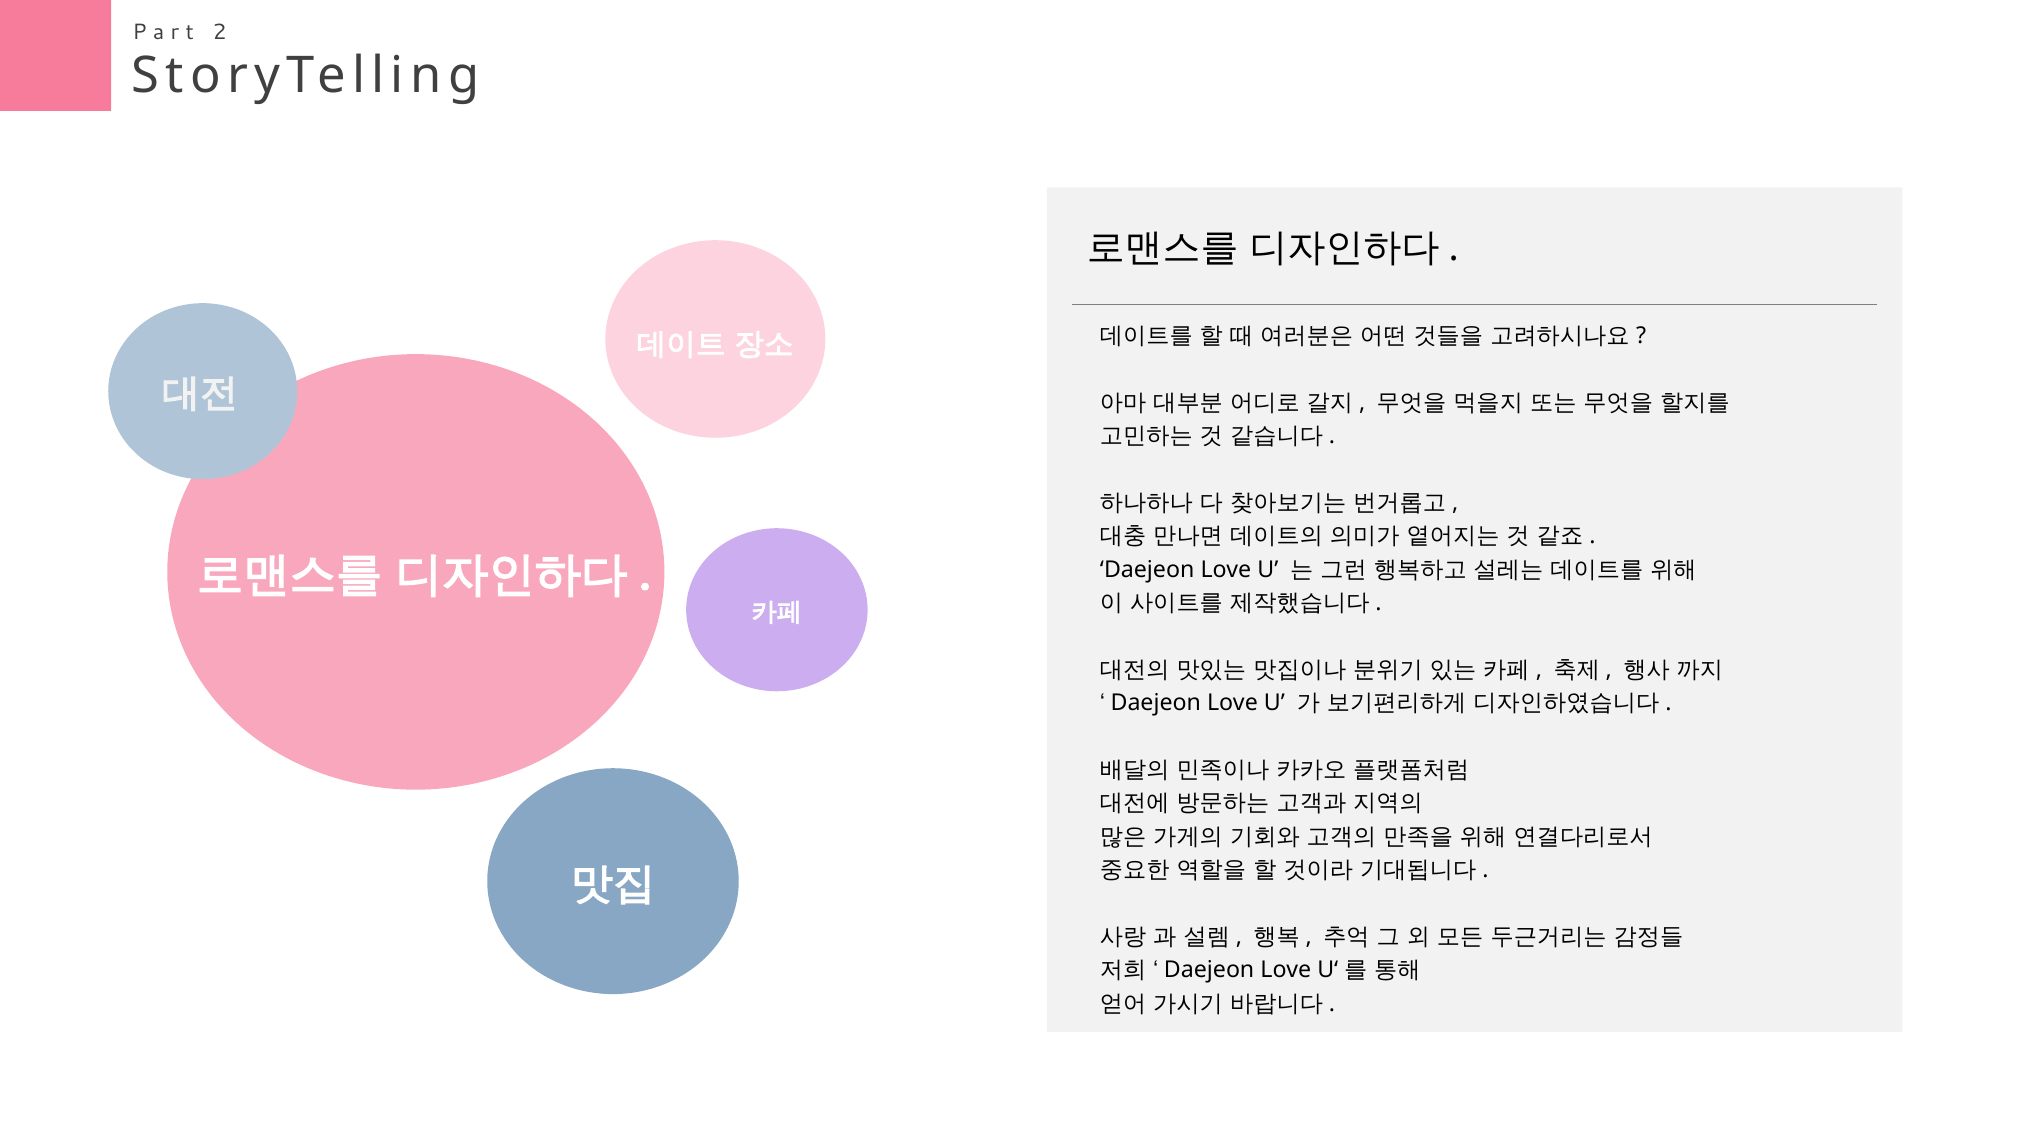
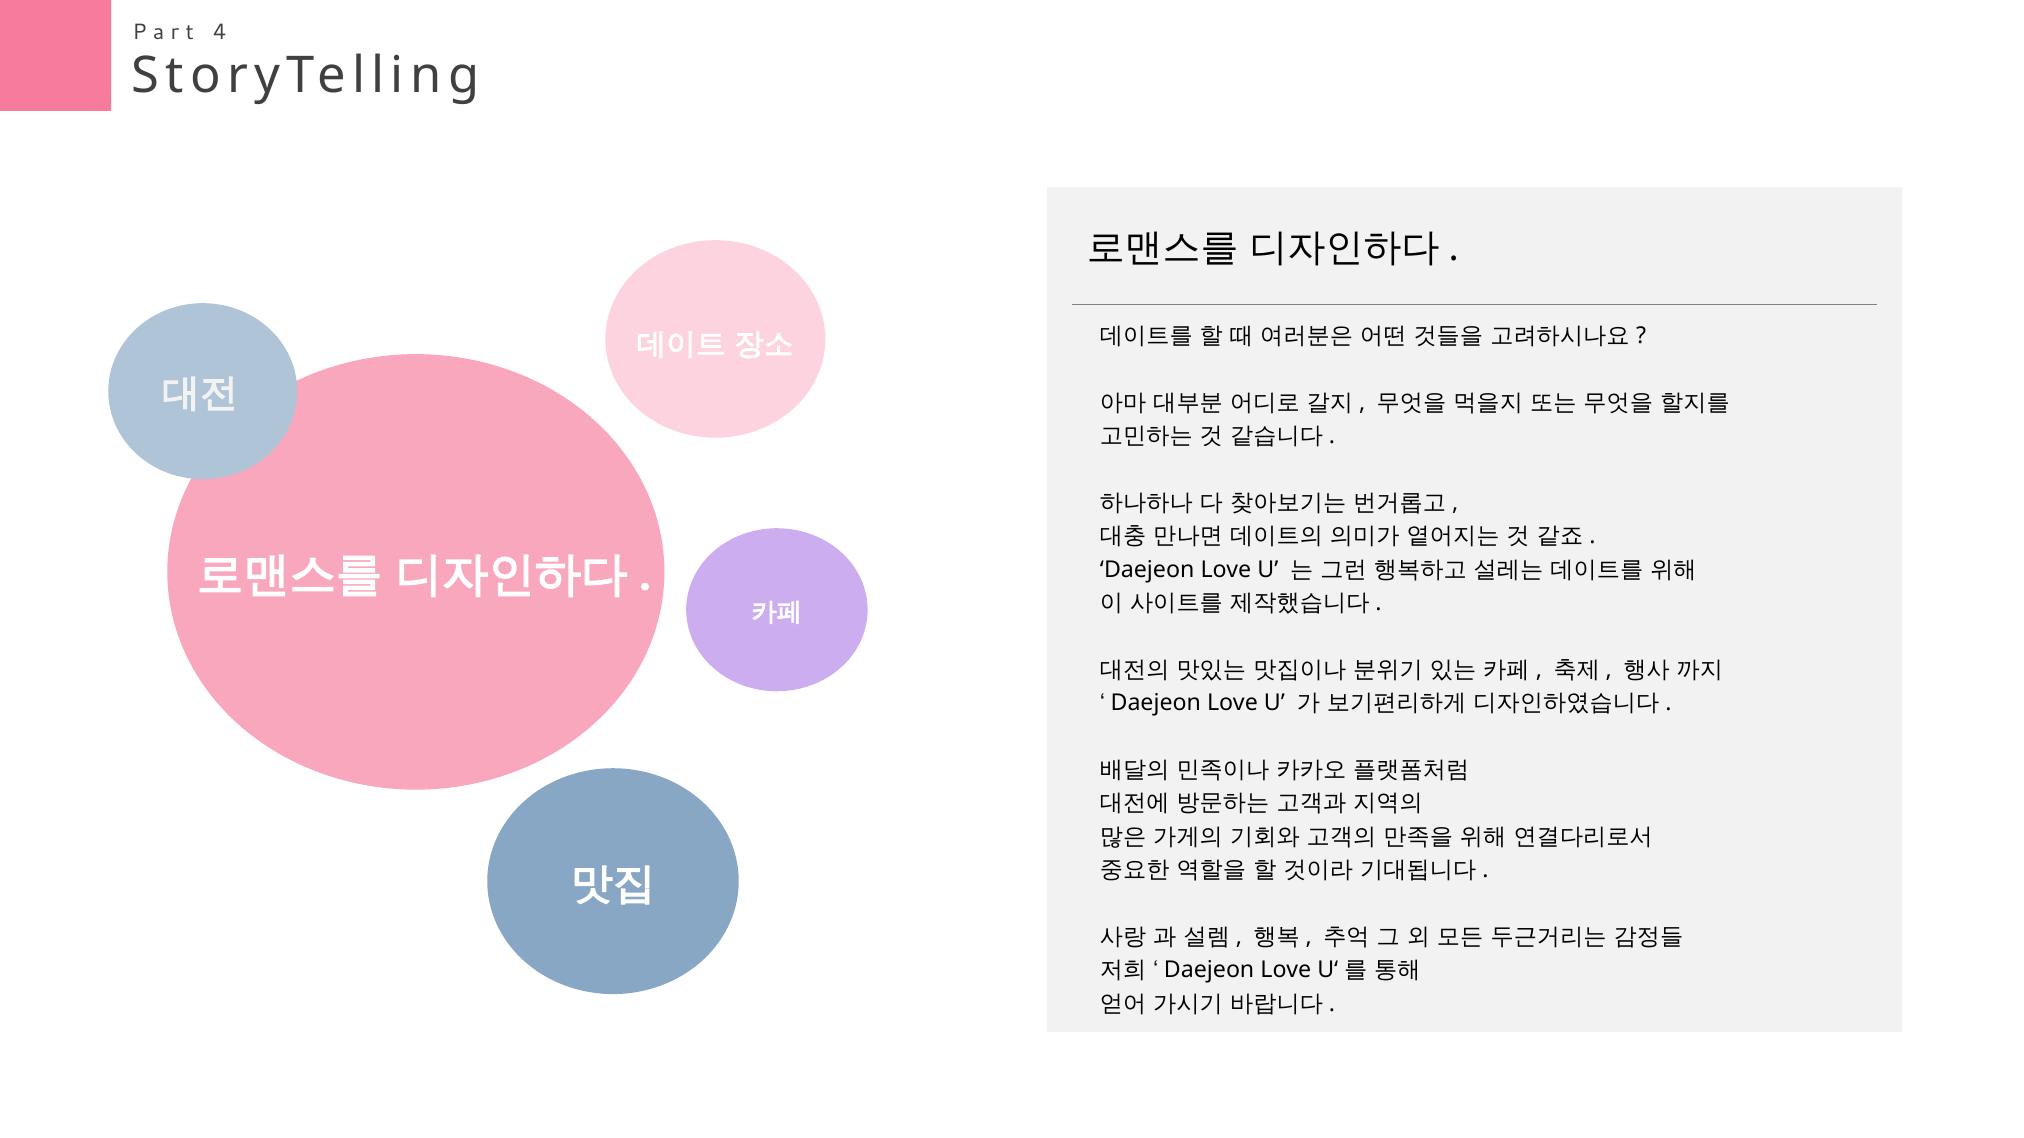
2: 2 -> 4
